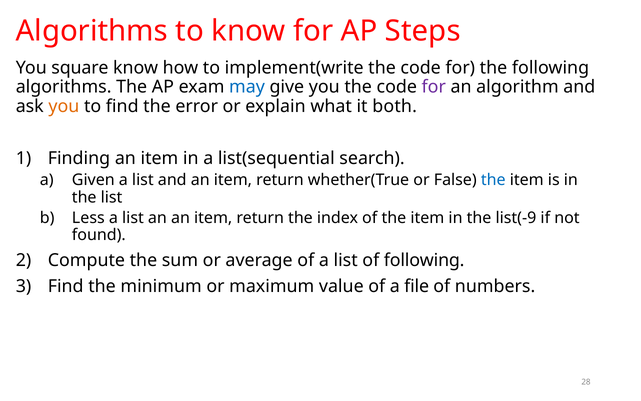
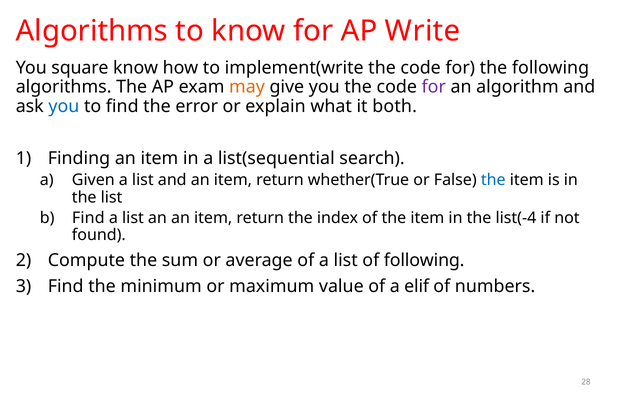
Steps: Steps -> Write
may colour: blue -> orange
you at (64, 106) colour: orange -> blue
Less at (88, 218): Less -> Find
list(-9: list(-9 -> list(-4
file: file -> elif
